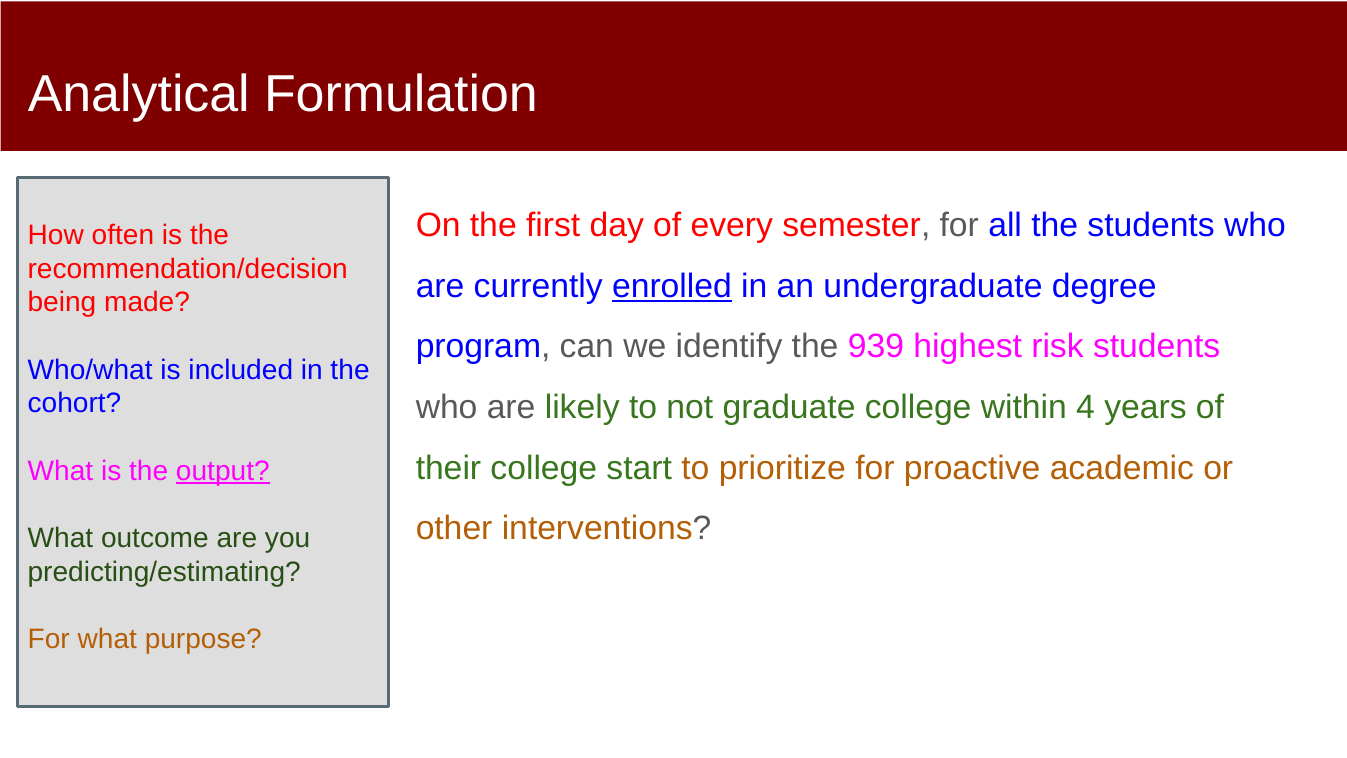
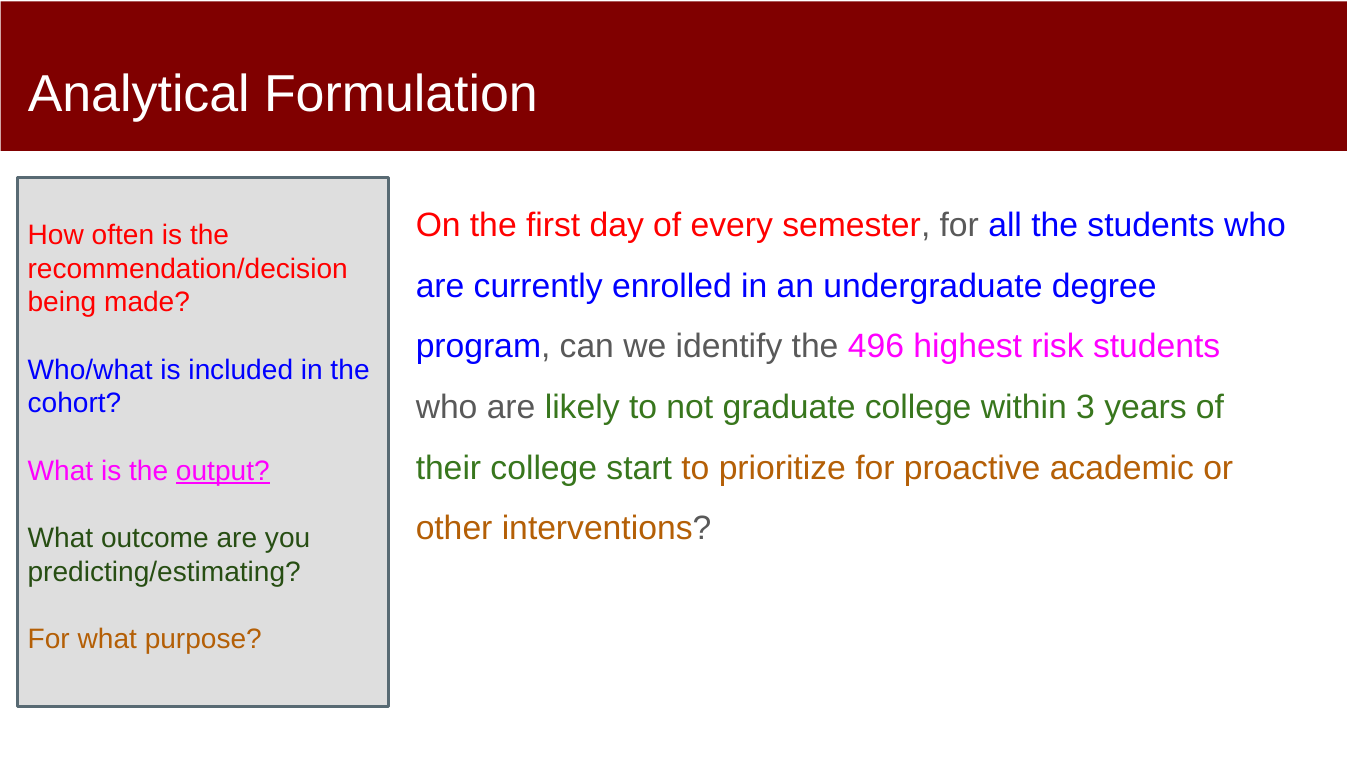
enrolled underline: present -> none
939: 939 -> 496
4: 4 -> 3
